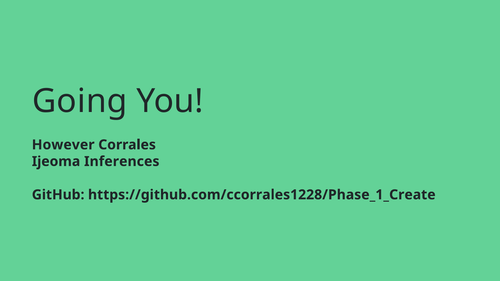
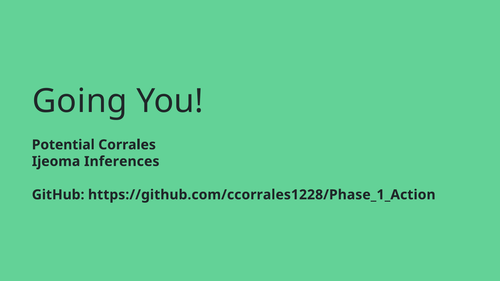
However: However -> Potential
https://github.com/ccorrales1228/Phase_1_Create: https://github.com/ccorrales1228/Phase_1_Create -> https://github.com/ccorrales1228/Phase_1_Action
